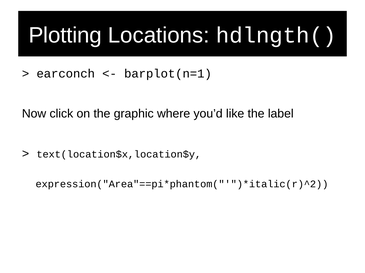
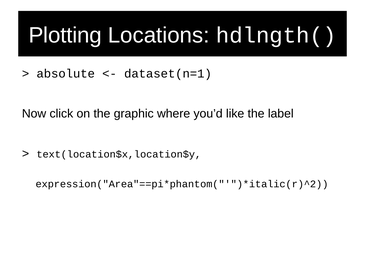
earconch: earconch -> absolute
barplot(n=1: barplot(n=1 -> dataset(n=1
